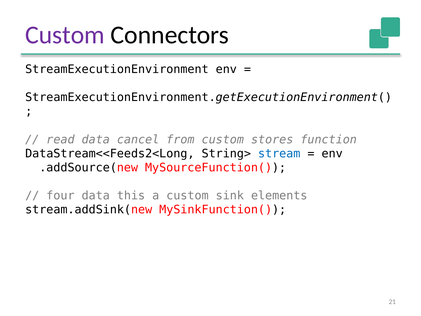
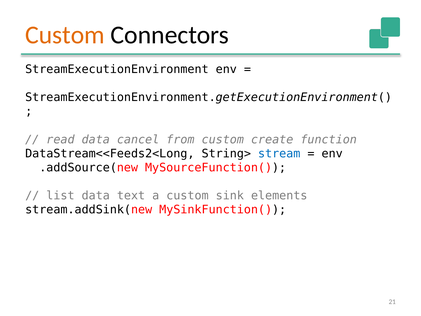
Custom at (65, 35) colour: purple -> orange
stores: stores -> create
four: four -> list
this: this -> text
